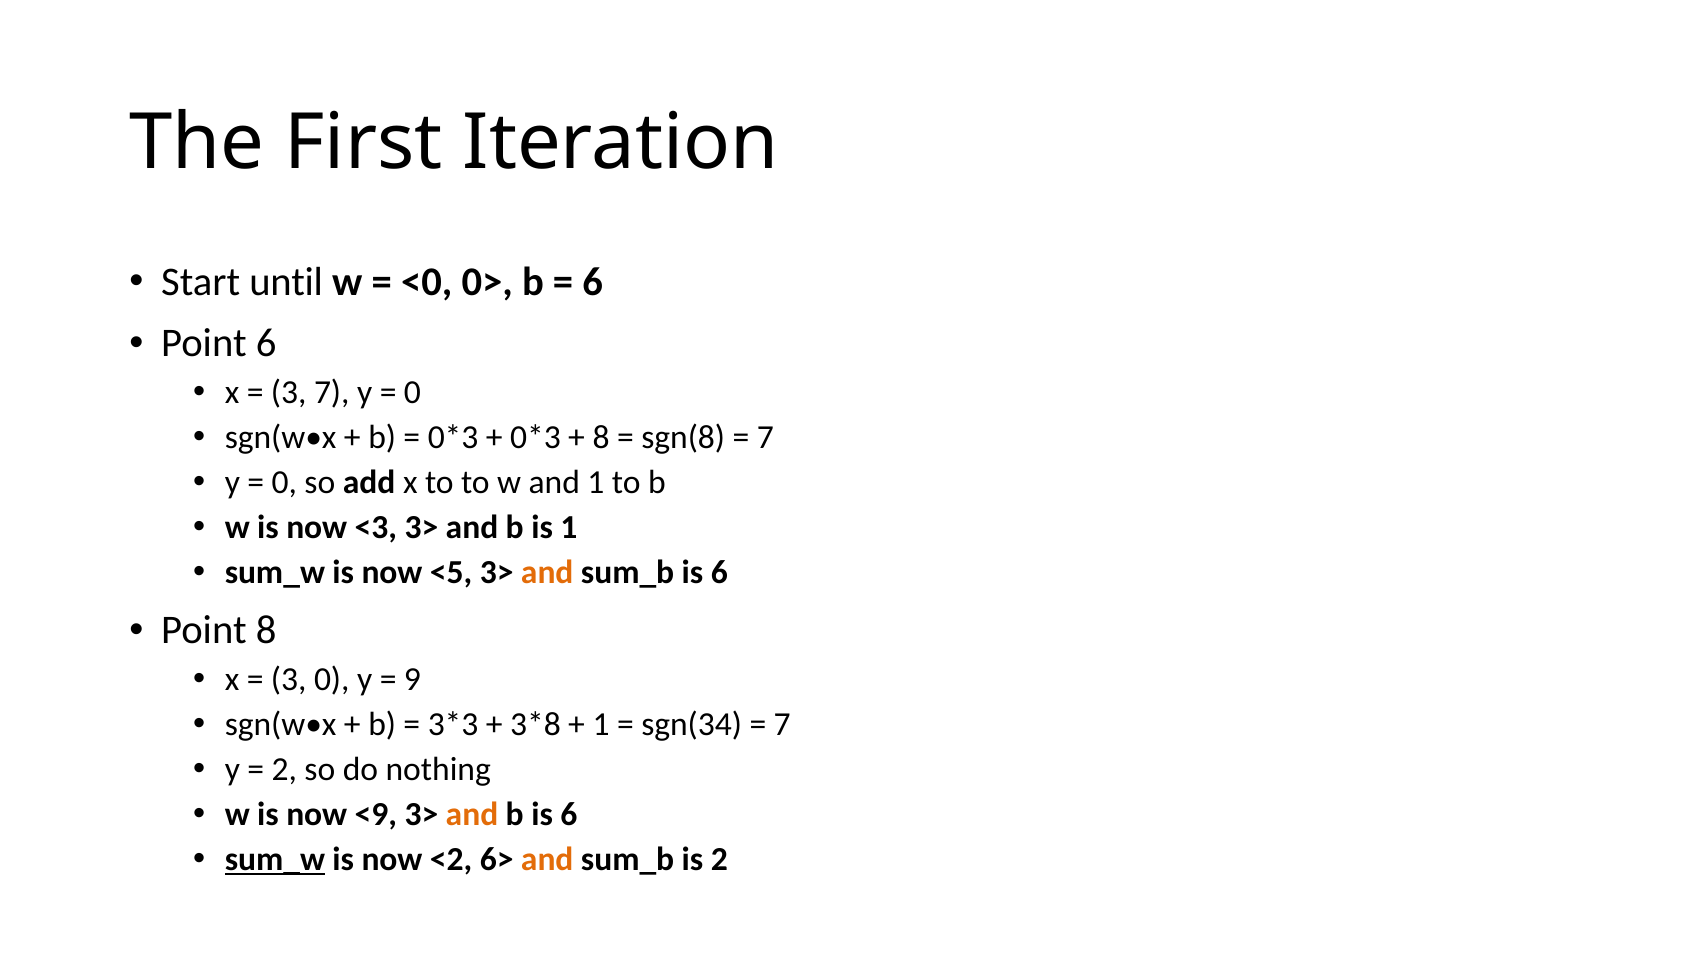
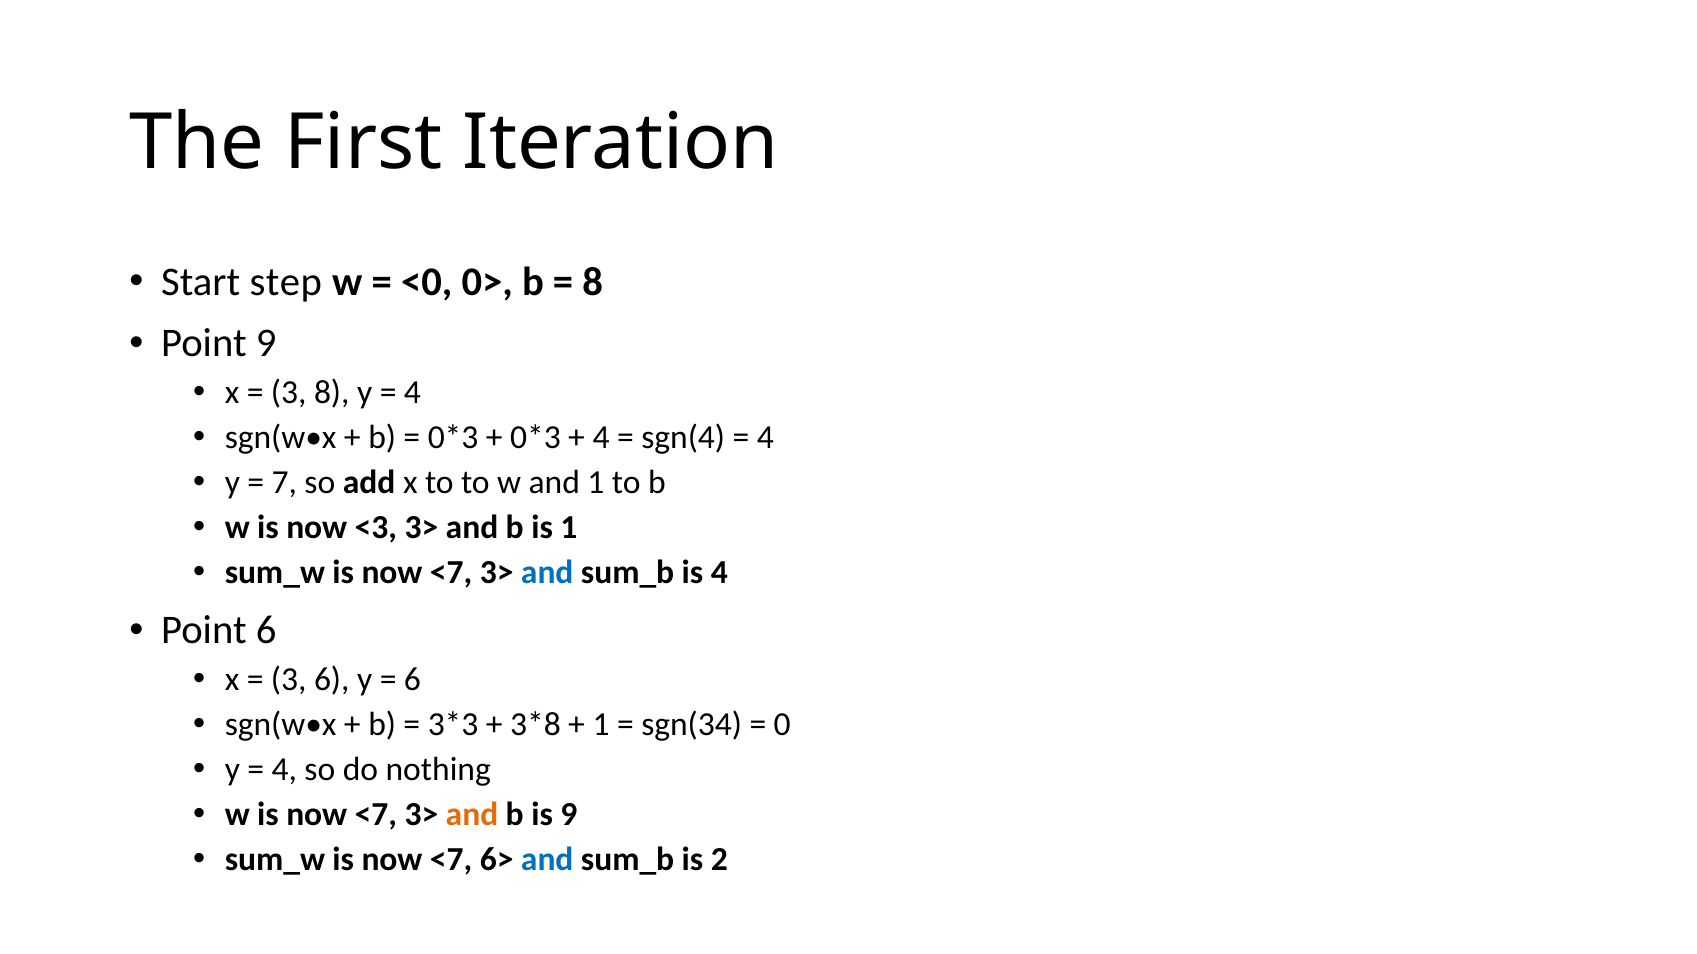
until: until -> step
6 at (593, 282): 6 -> 8
Point 6: 6 -> 9
3 7: 7 -> 8
0 at (412, 393): 0 -> 4
8 at (601, 438): 8 -> 4
sgn(8: sgn(8 -> sgn(4
7 at (765, 438): 7 -> 4
0 at (284, 483): 0 -> 7
<5 at (451, 573): <5 -> <7
and at (547, 573) colour: orange -> blue
sum_b is 6: 6 -> 4
Point 8: 8 -> 6
3 0: 0 -> 6
9 at (412, 680): 9 -> 6
7 at (782, 725): 7 -> 0
2 at (284, 770): 2 -> 4
w is now <9: <9 -> <7
b is 6: 6 -> 9
sum_w at (275, 860) underline: present -> none
<2 at (451, 860): <2 -> <7
and at (547, 860) colour: orange -> blue
